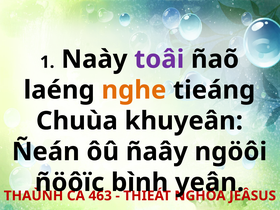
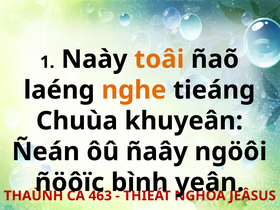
toâi colour: purple -> orange
